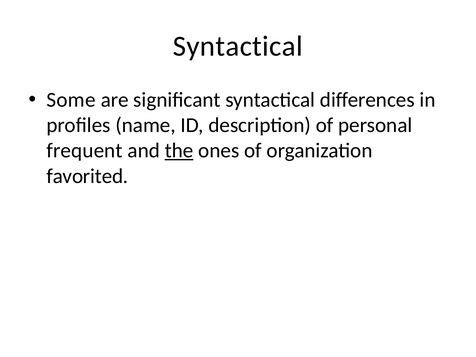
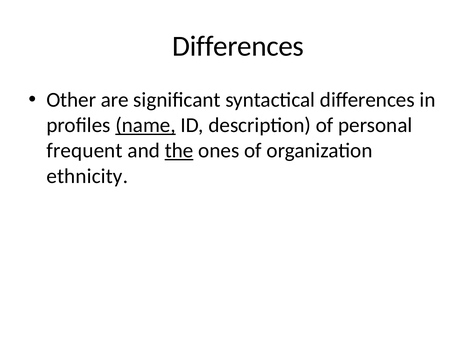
Syntactical at (238, 46): Syntactical -> Differences
Some: Some -> Other
name underline: none -> present
favorited: favorited -> ethnicity
